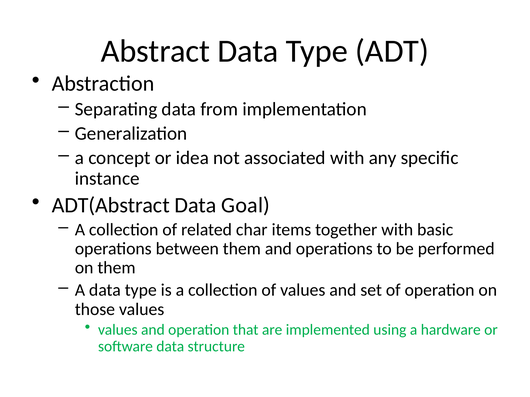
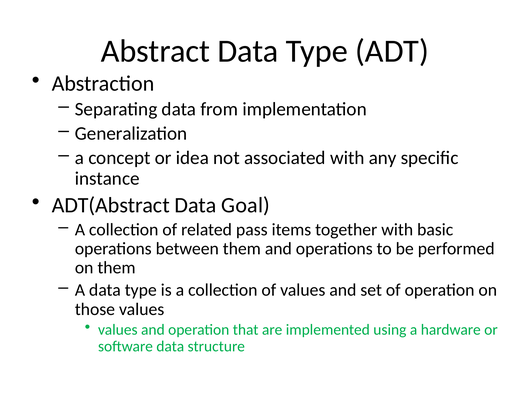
char: char -> pass
